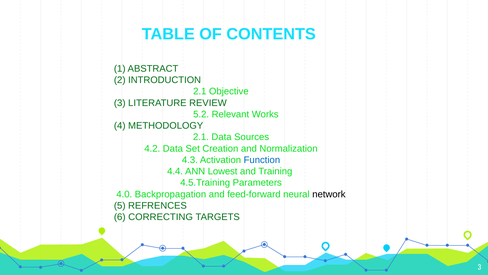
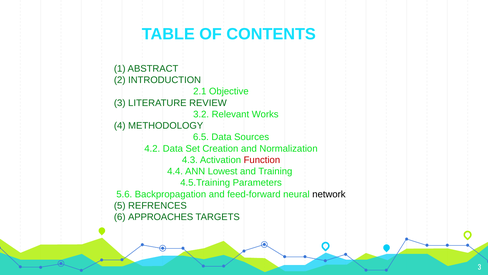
5.2: 5.2 -> 3.2
2.1 at (201, 137): 2.1 -> 6.5
Function colour: blue -> red
4.0: 4.0 -> 5.6
CORRECTING: CORRECTING -> APPROACHES
